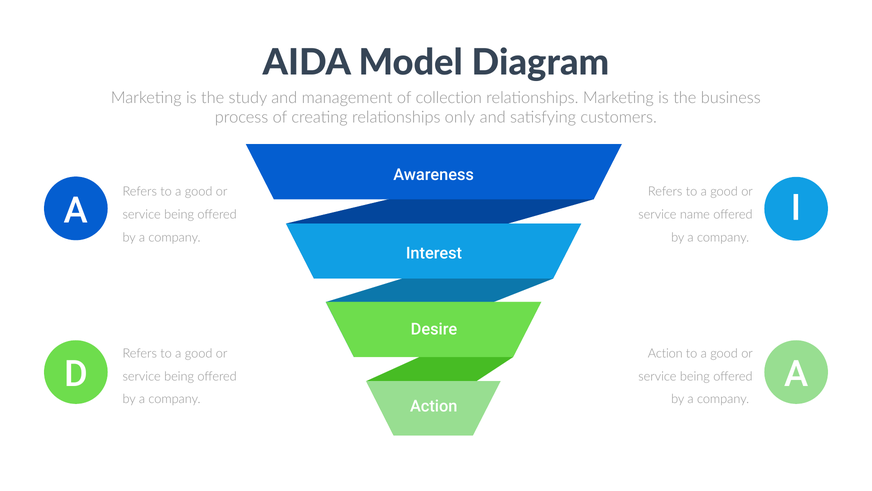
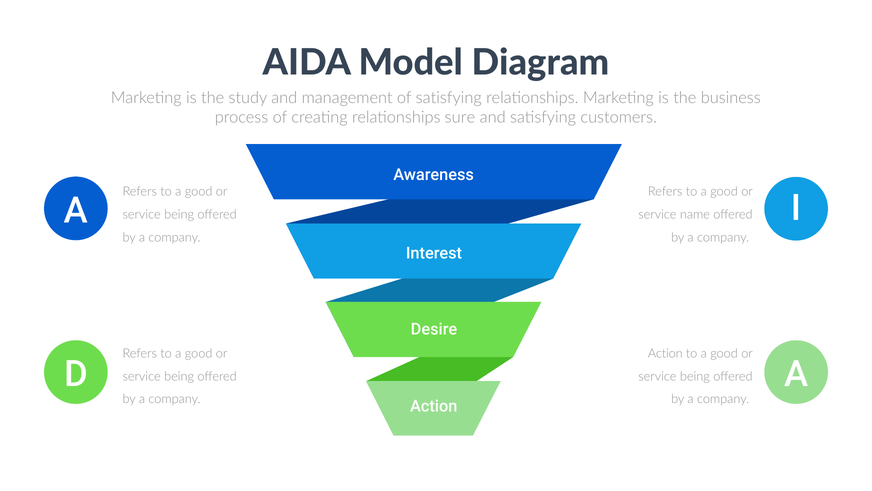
of collection: collection -> satisfying
only: only -> sure
